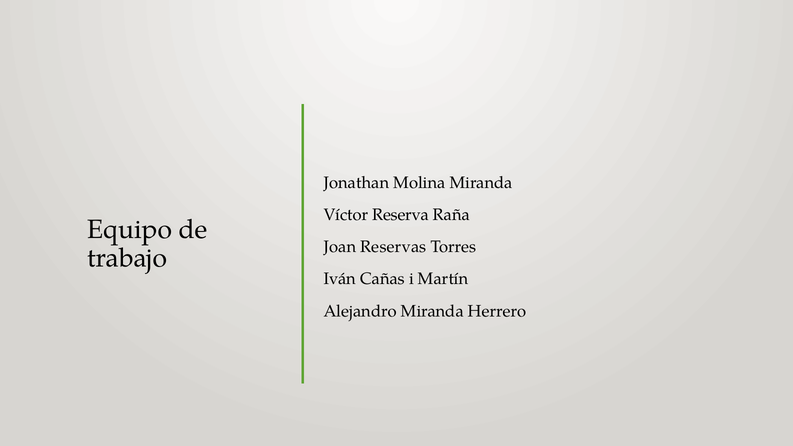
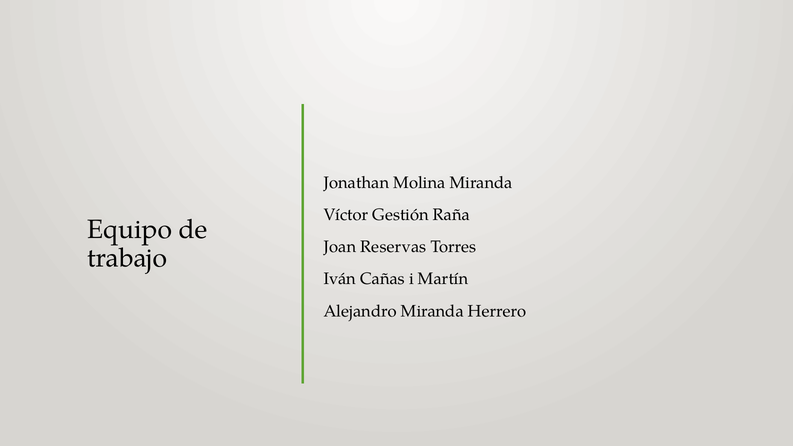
Reserva: Reserva -> Gestión
